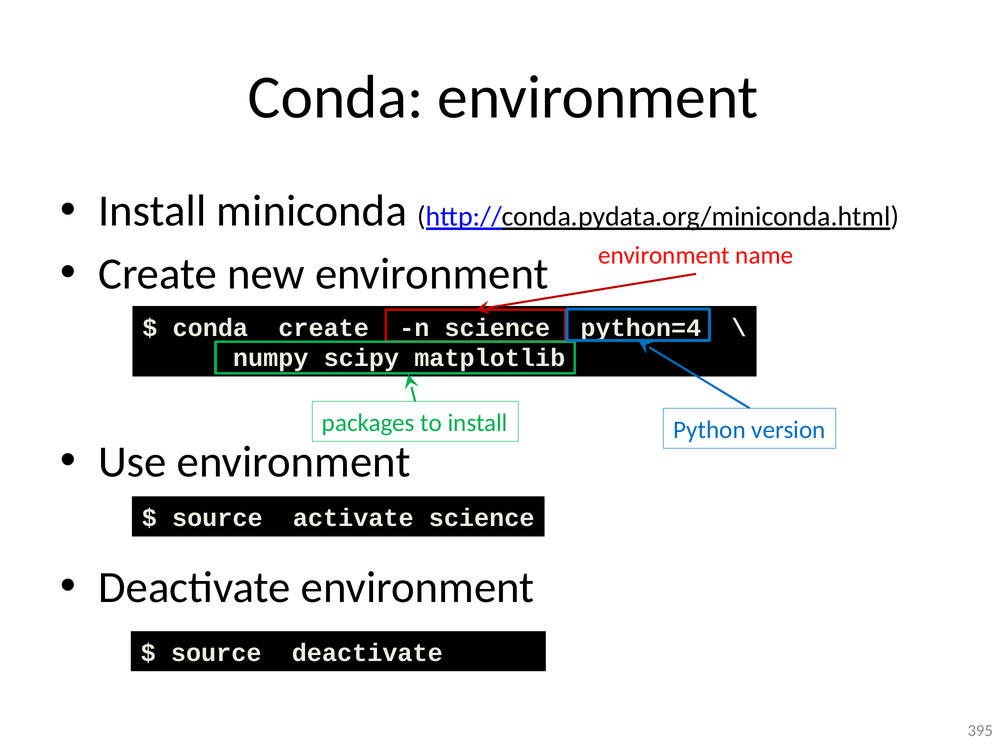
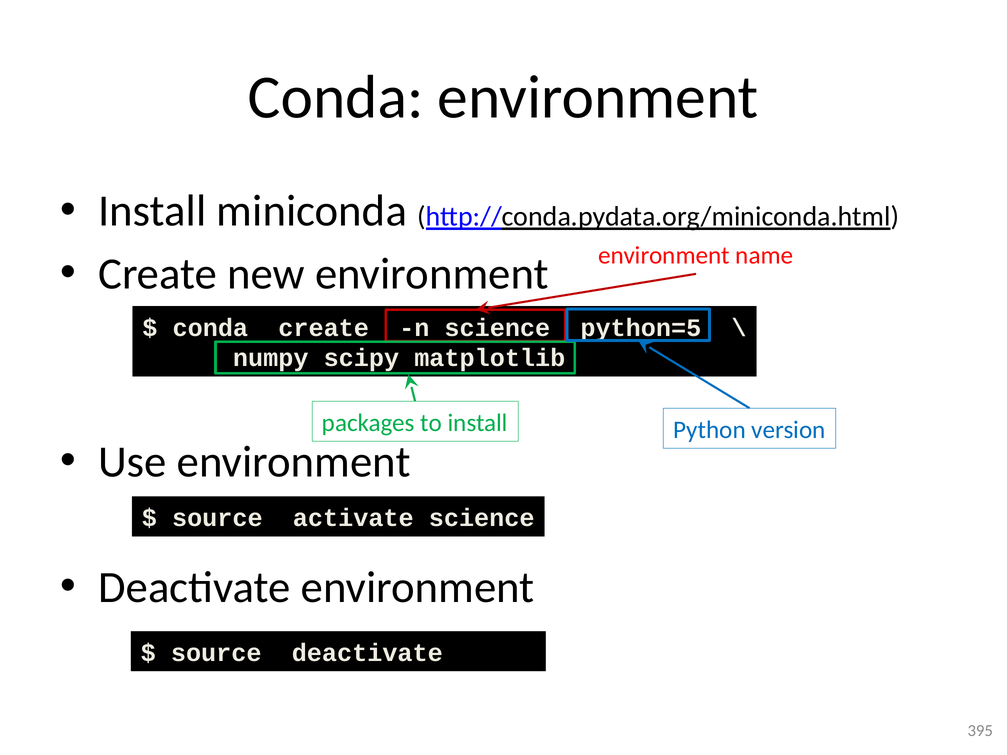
python=4: python=4 -> python=5
